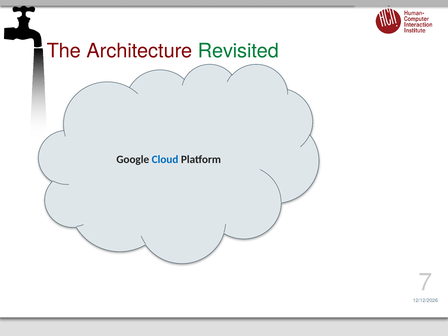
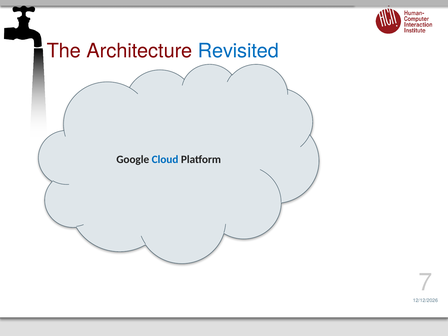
Revisited colour: green -> blue
